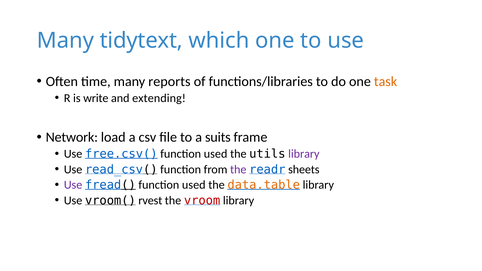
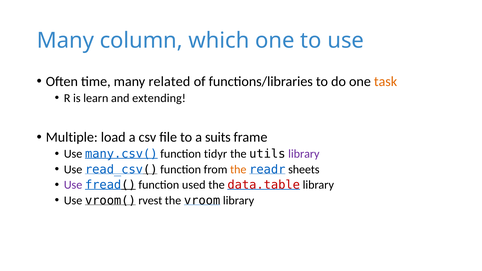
tidytext: tidytext -> column
reports: reports -> related
write: write -> learn
Network: Network -> Multiple
free.csv(: free.csv( -> many.csv(
used at (216, 154): used -> tidyr
the at (238, 169) colour: purple -> orange
data.table colour: orange -> red
vroom colour: red -> black
